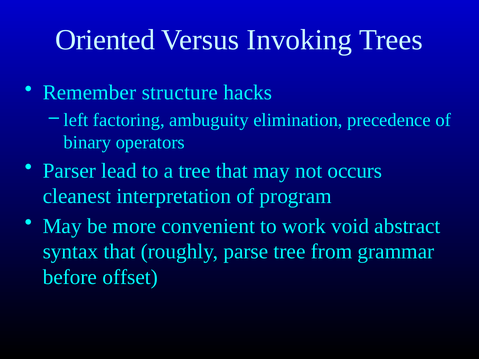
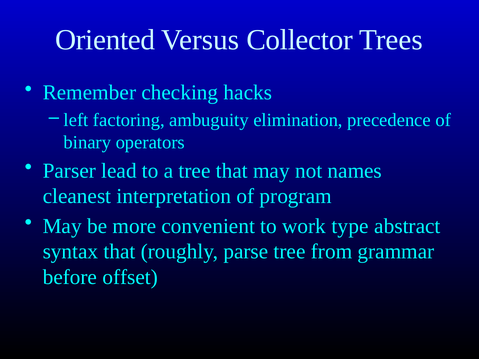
Invoking: Invoking -> Collector
structure: structure -> checking
occurs: occurs -> names
void: void -> type
